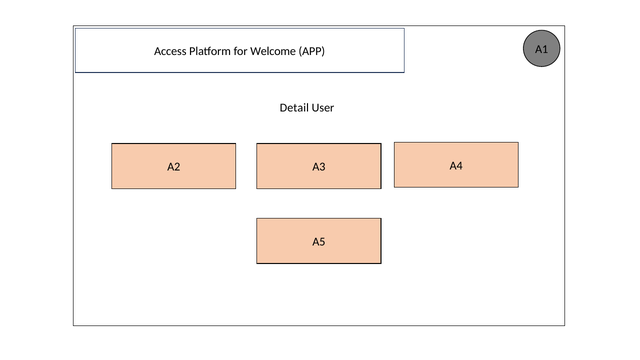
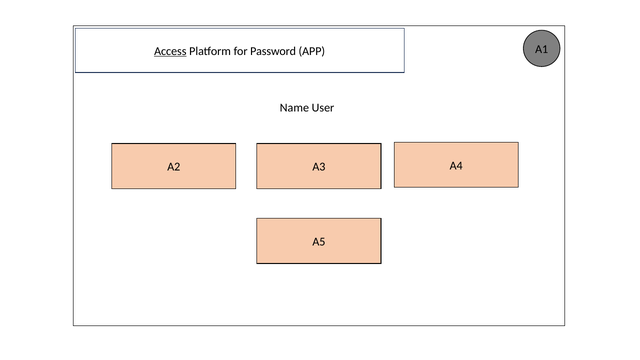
Access underline: none -> present
Welcome: Welcome -> Password
Detail: Detail -> Name
